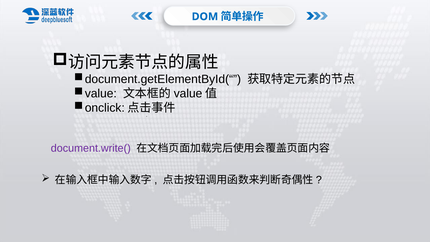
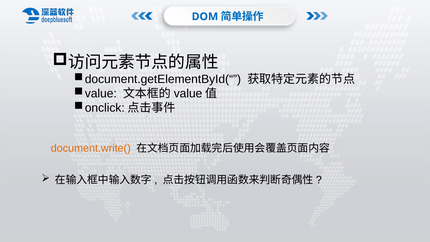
document.write( colour: purple -> orange
